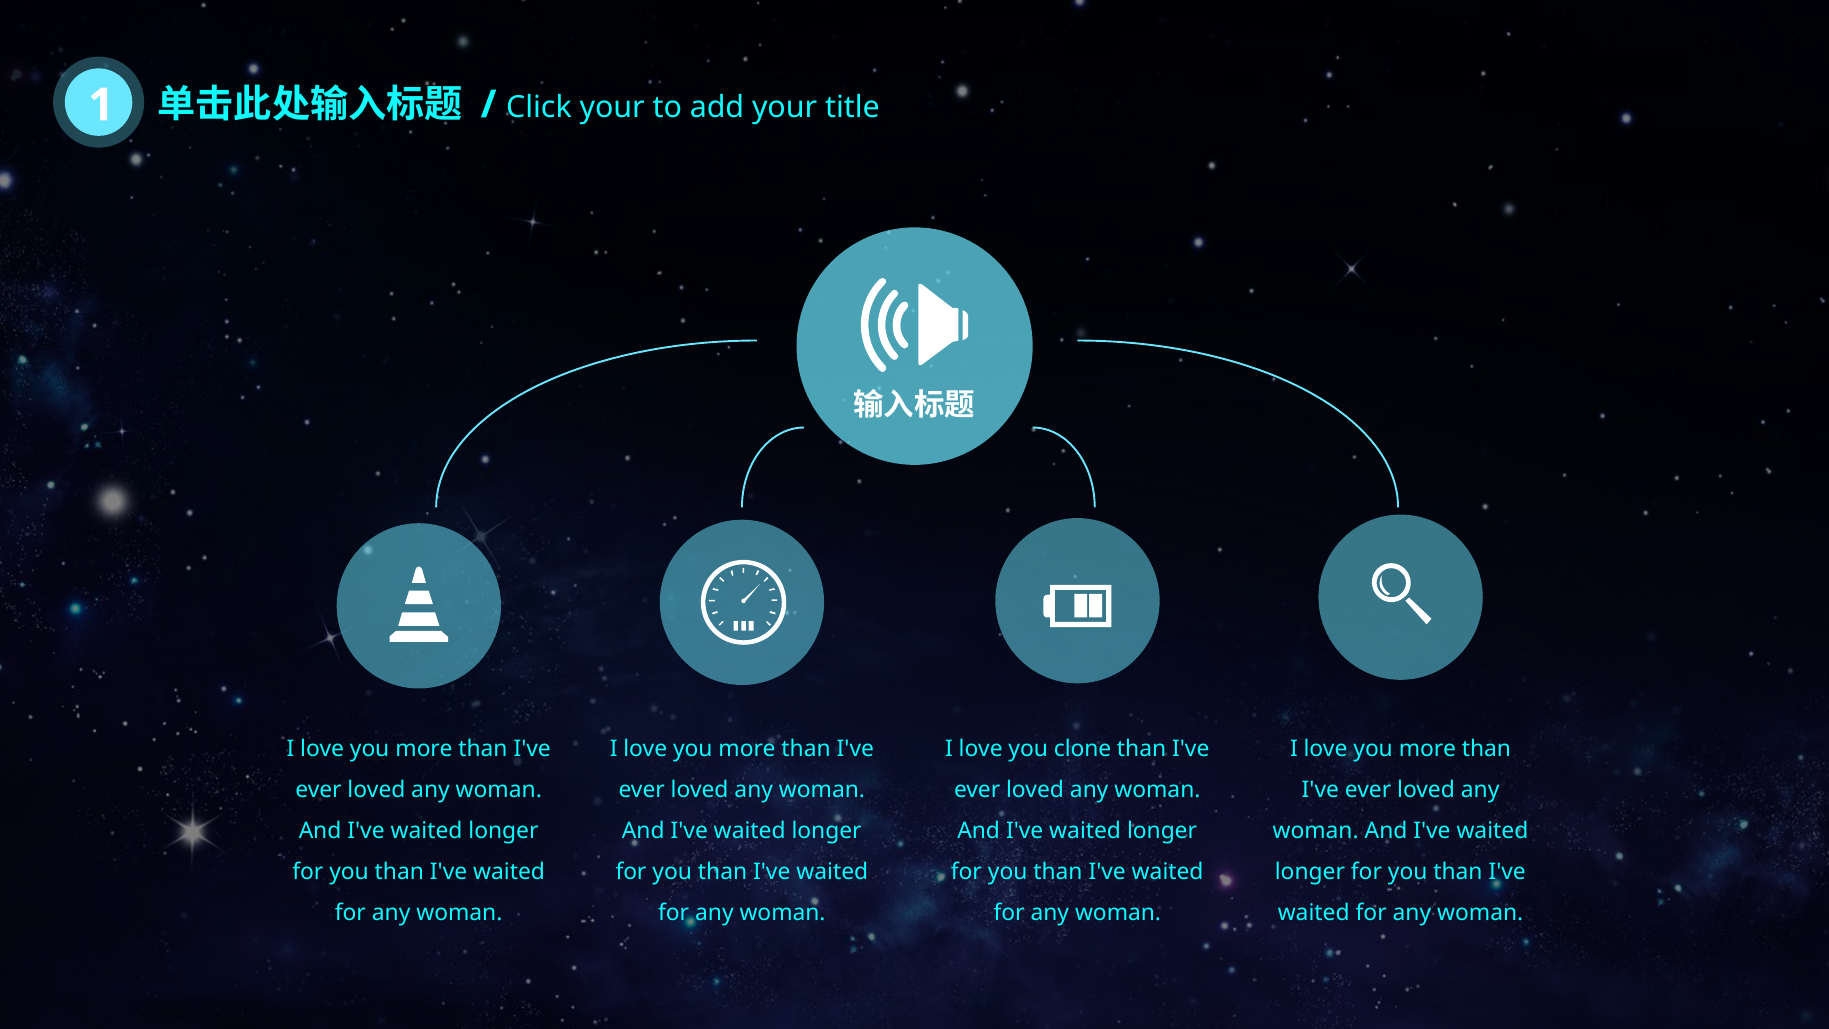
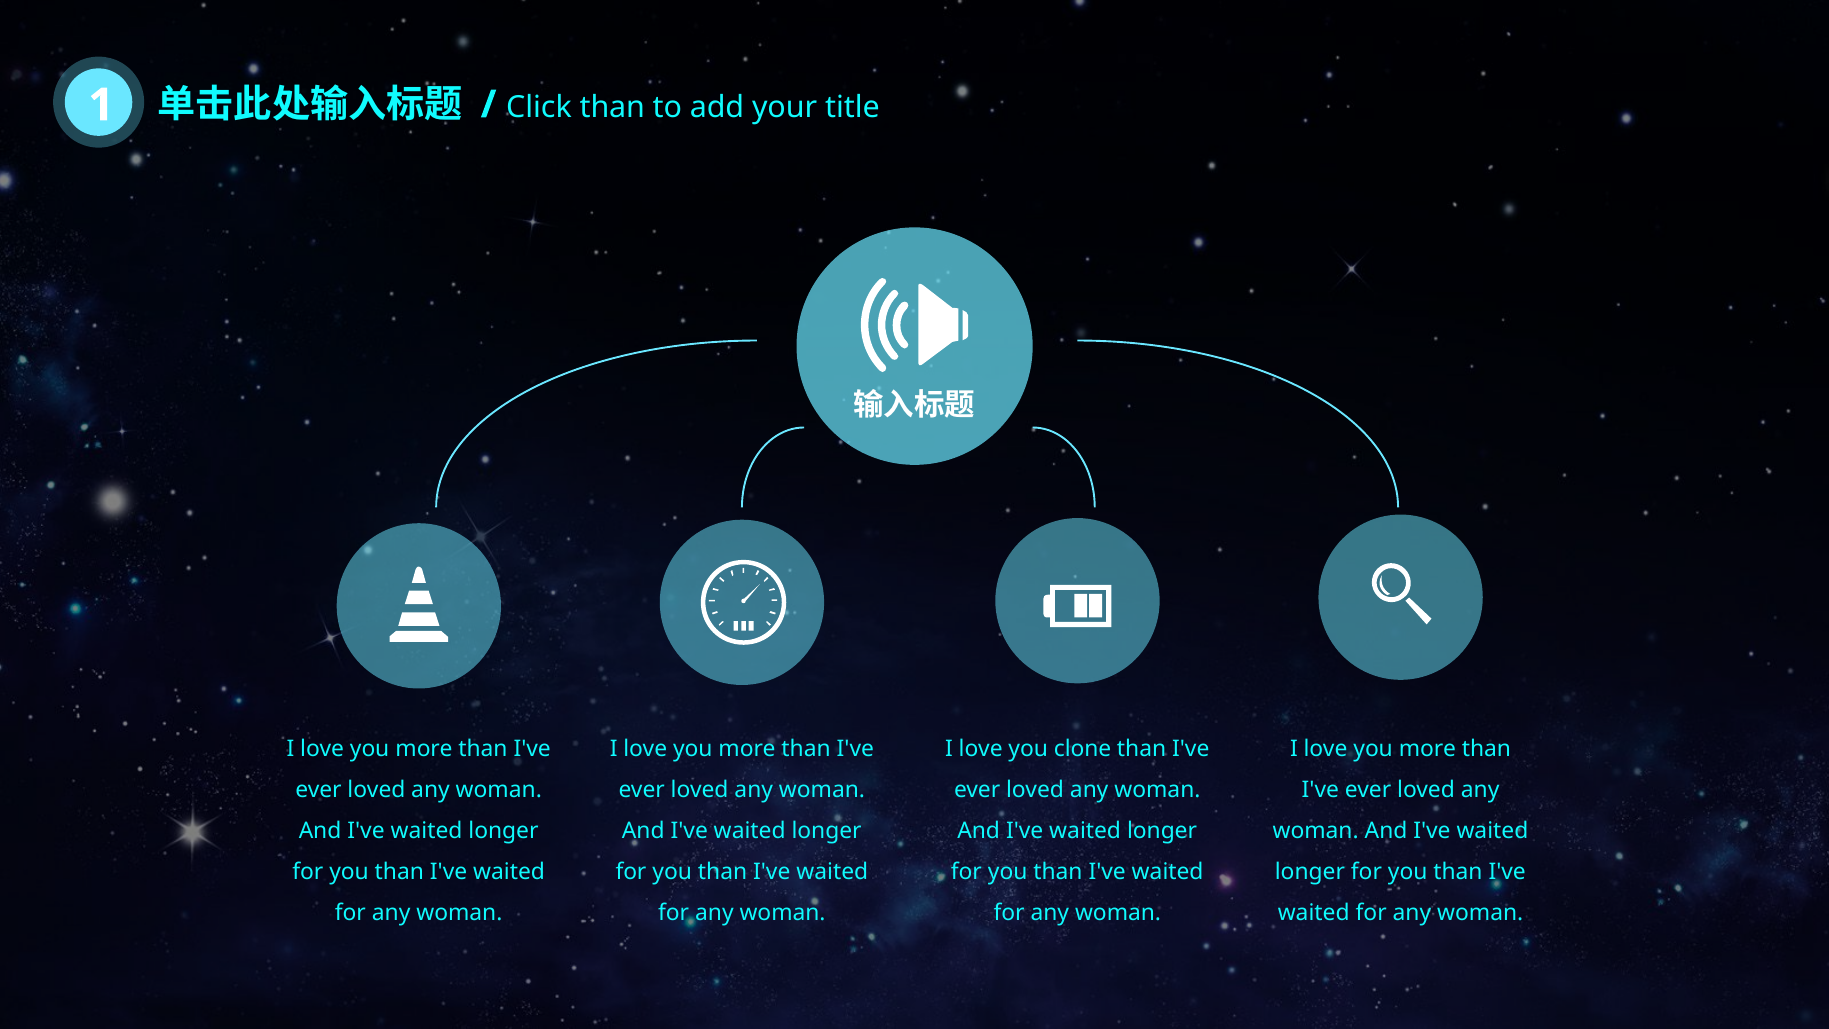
Click your: your -> than
